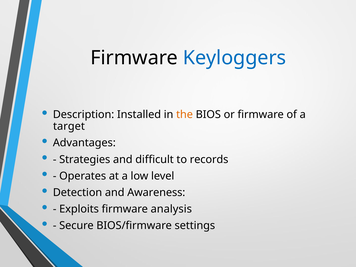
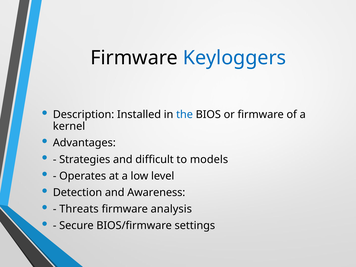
the colour: orange -> blue
target: target -> kernel
records: records -> models
Exploits: Exploits -> Threats
